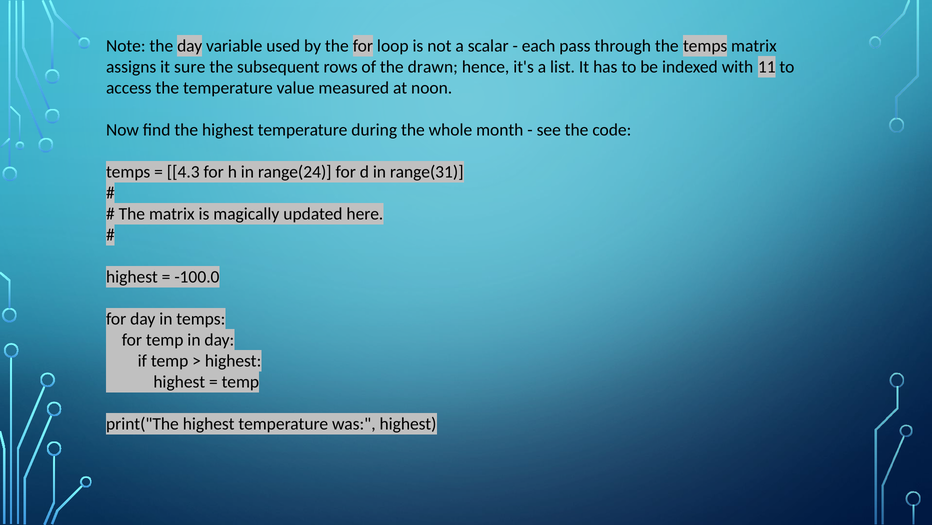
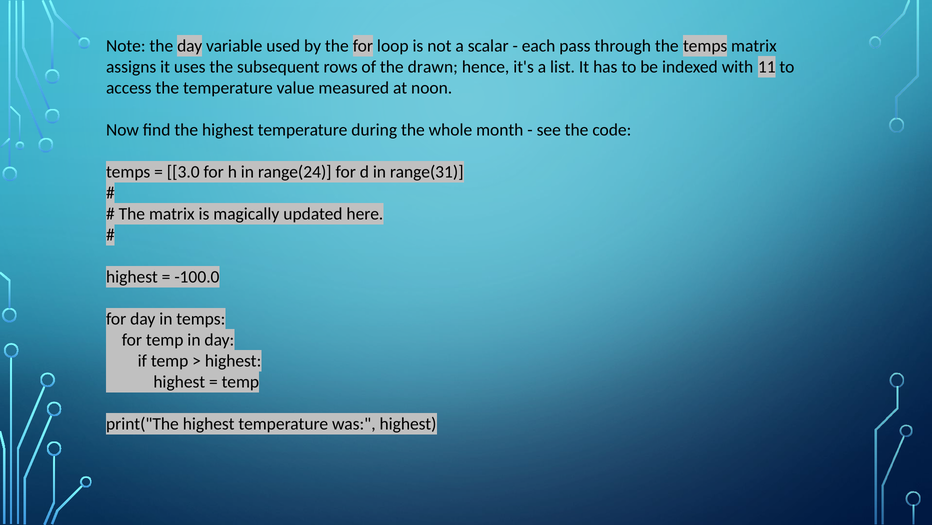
sure: sure -> uses
4.3: 4.3 -> 3.0
